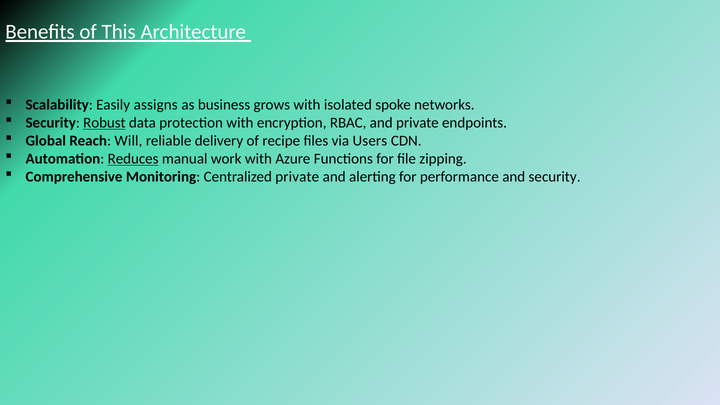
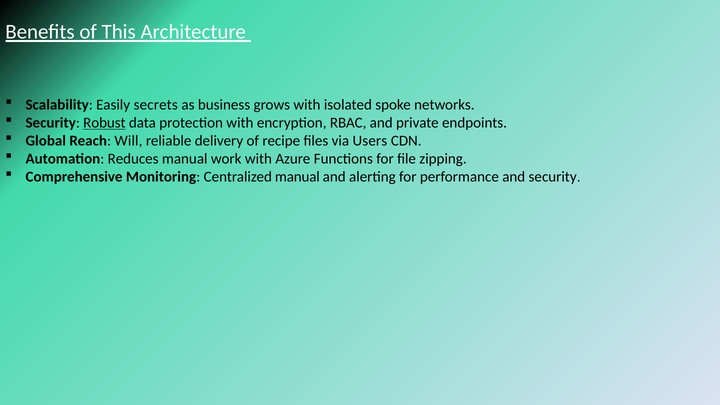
assigns: assigns -> secrets
Reduces underline: present -> none
Centralized private: private -> manual
